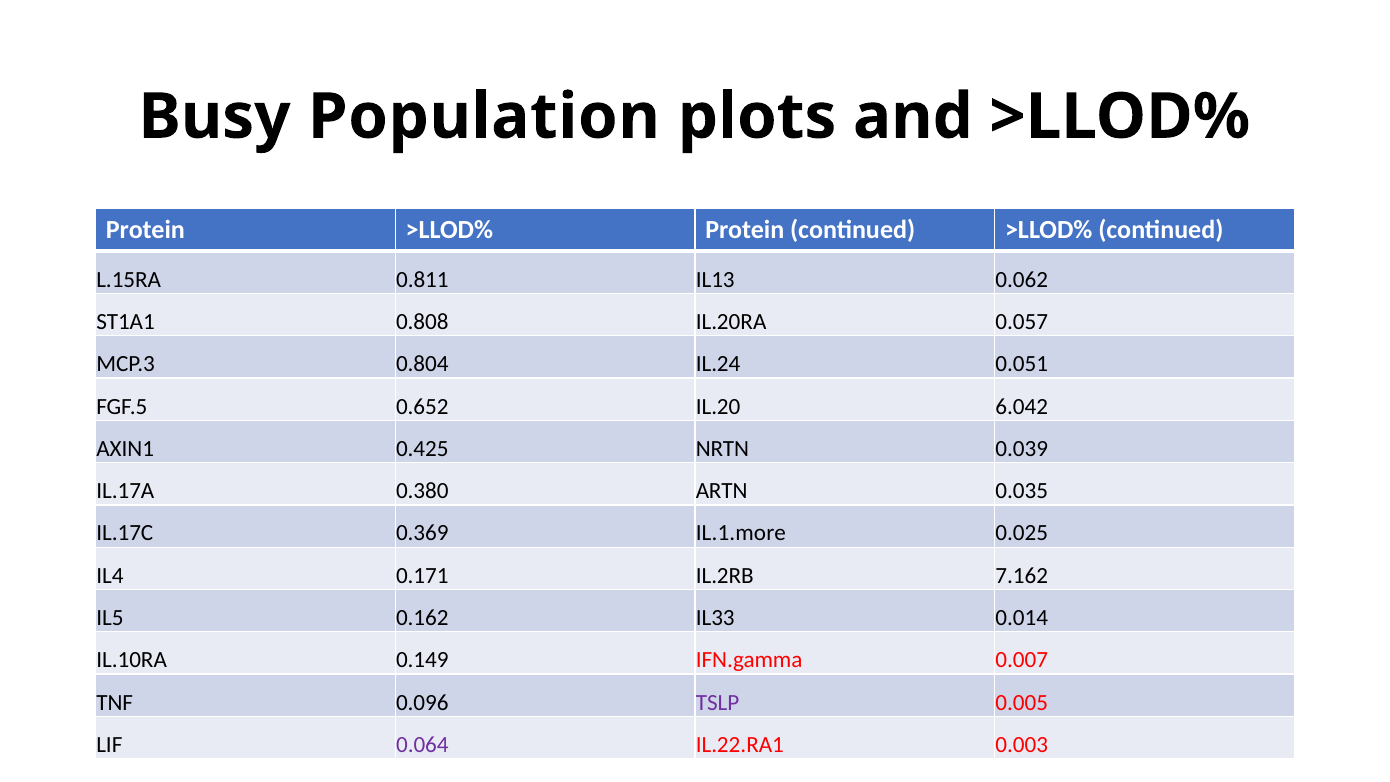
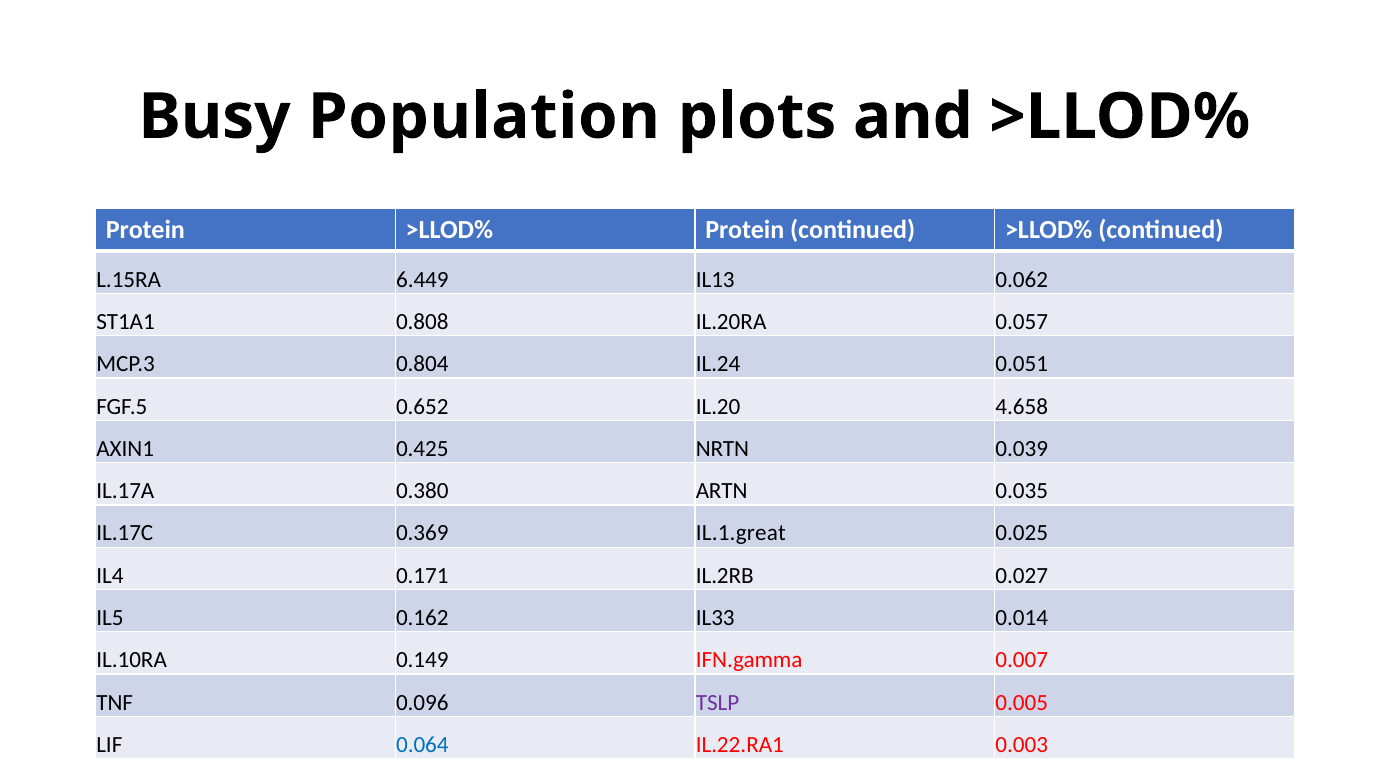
0.811: 0.811 -> 6.449
6.042: 6.042 -> 4.658
IL.1.more: IL.1.more -> IL.1.great
7.162: 7.162 -> 0.027
0.064 colour: purple -> blue
